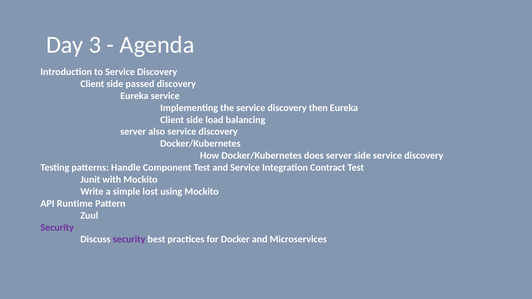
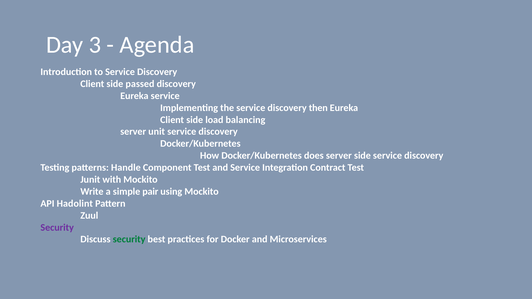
also: also -> unit
lost: lost -> pair
Runtime: Runtime -> Hadolint
security at (129, 240) colour: purple -> green
